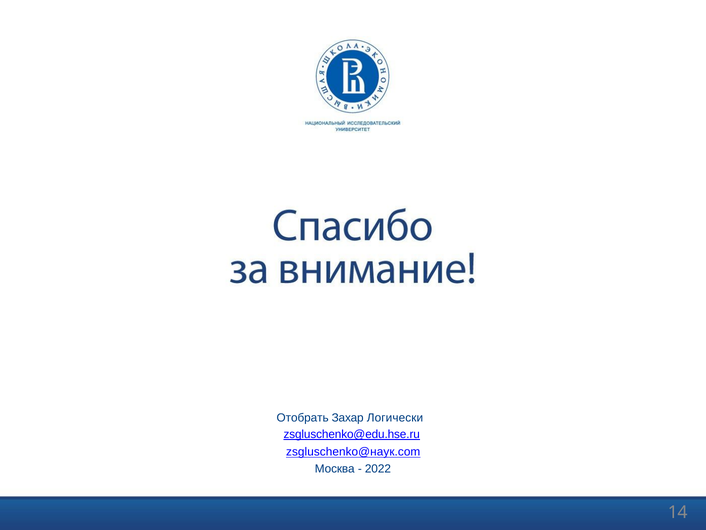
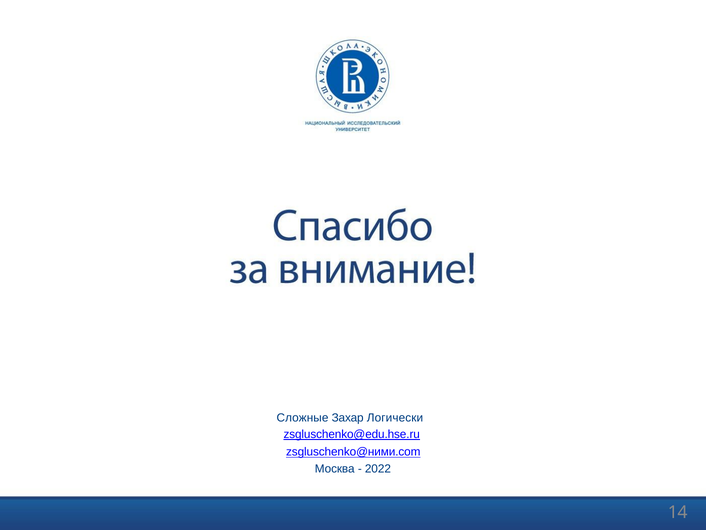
Отобрать: Отобрать -> Сложные
zsgluschenko@наук.com: zsgluschenko@наук.com -> zsgluschenko@ними.com
